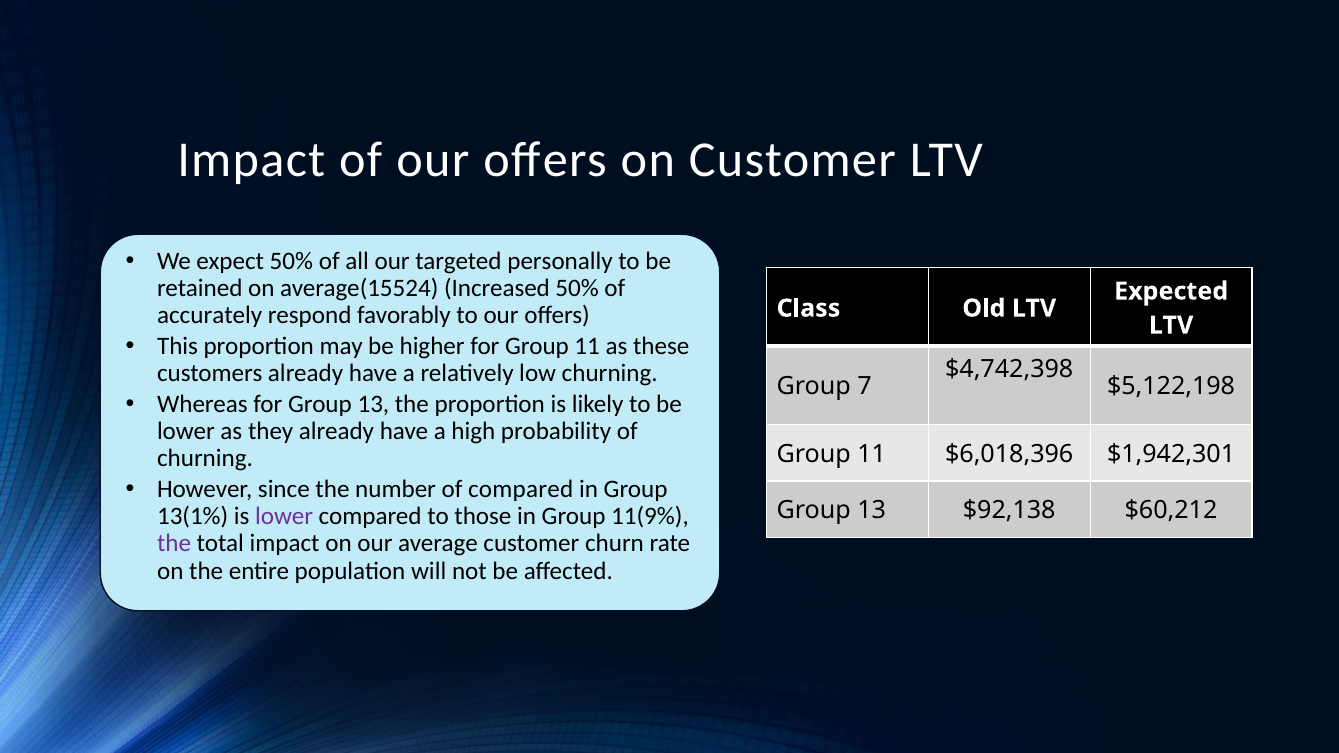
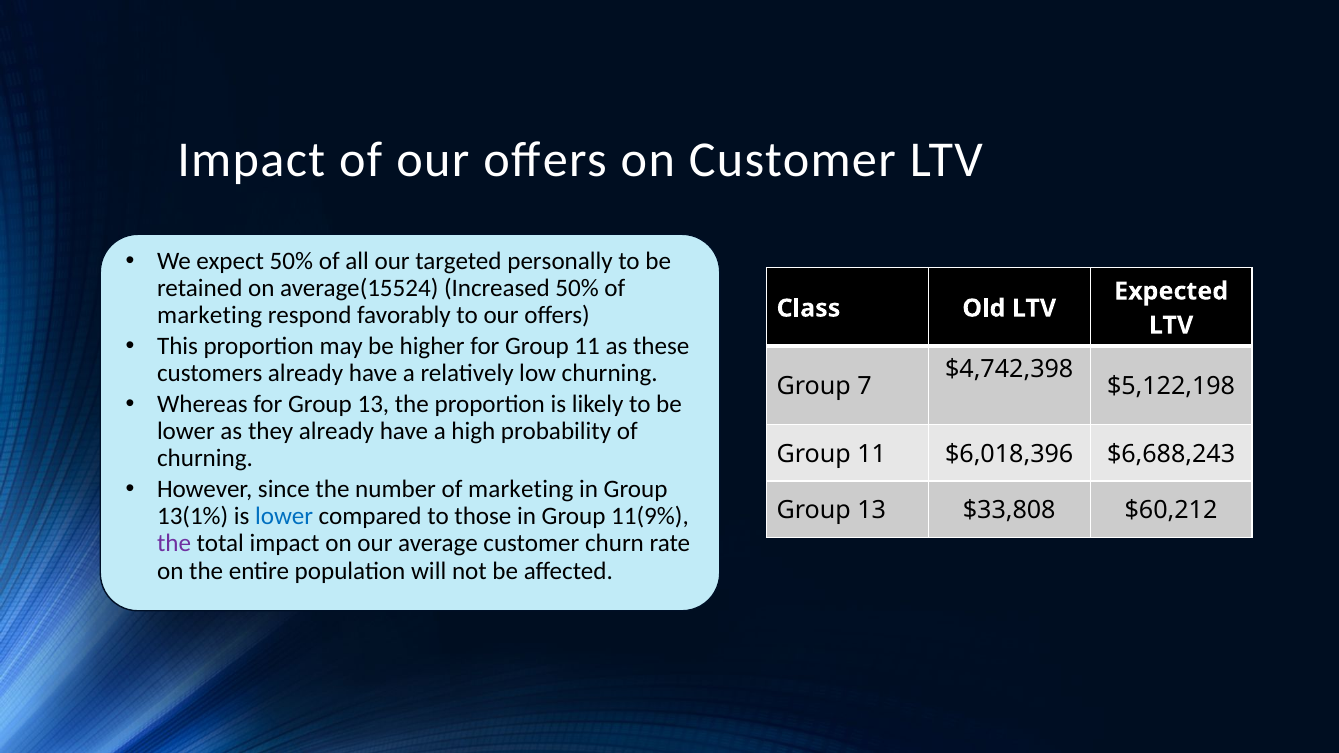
accurately at (210, 316): accurately -> marketing
$1,942,301: $1,942,301 -> $6,688,243
number of compared: compared -> marketing
$92,138: $92,138 -> $33,808
lower at (284, 517) colour: purple -> blue
